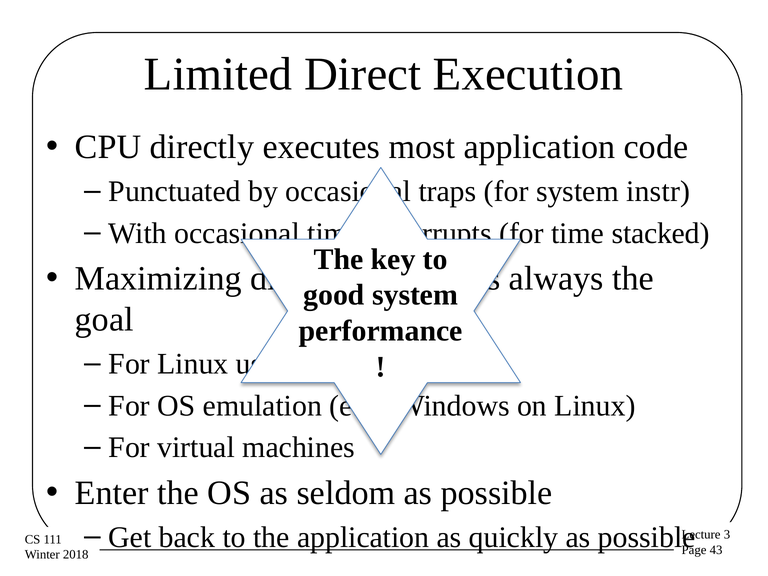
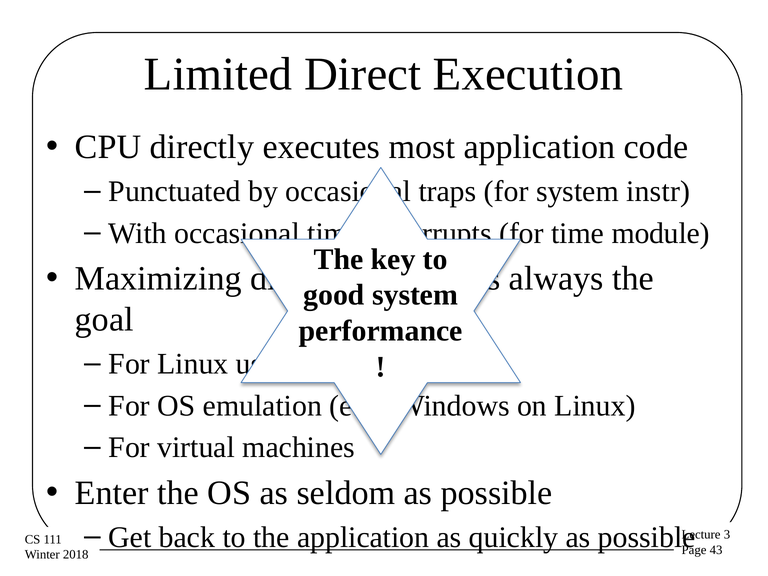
stacked: stacked -> module
